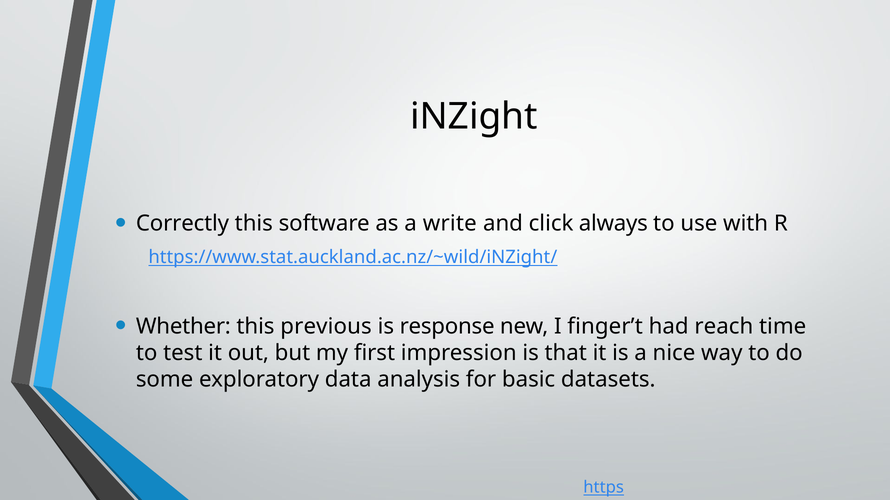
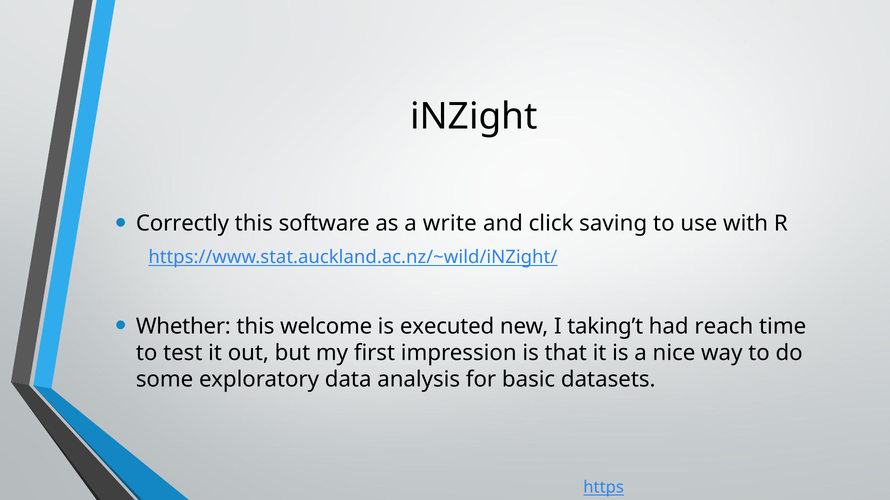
always: always -> saving
previous: previous -> welcome
response: response -> executed
finger’t: finger’t -> taking’t
